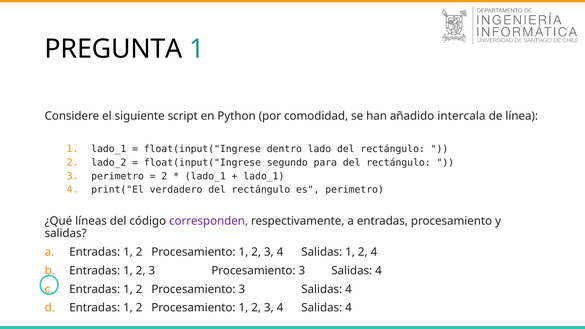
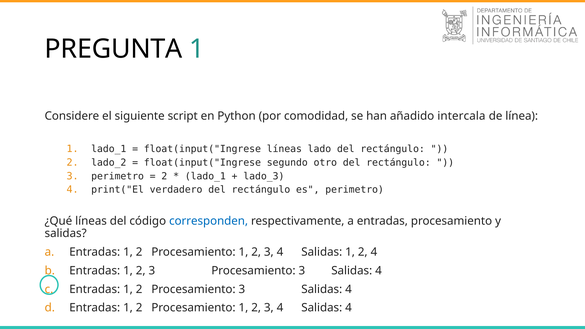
float(input("Ingrese dentro: dentro -> líneas
para: para -> otro
lado_1 at (264, 176): lado_1 -> lado_3
corresponden colour: purple -> blue
